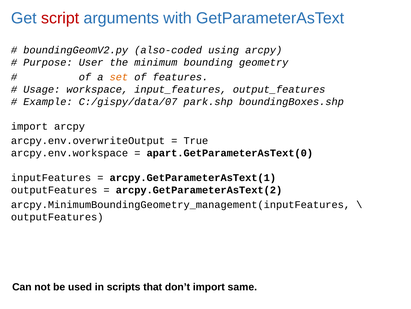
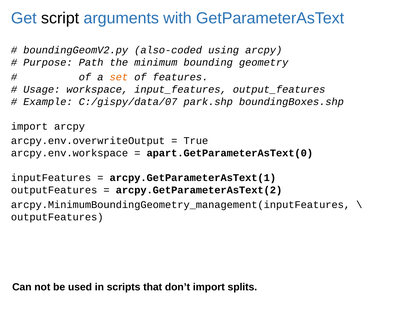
script colour: red -> black
User: User -> Path
same: same -> splits
